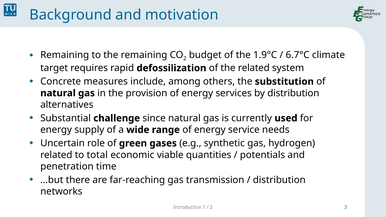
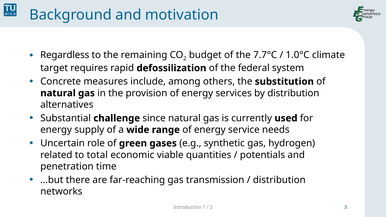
Remaining at (65, 55): Remaining -> Regardless
1.9°C: 1.9°C -> 7.7°C
6.7°C: 6.7°C -> 1.0°C
the related: related -> federal
